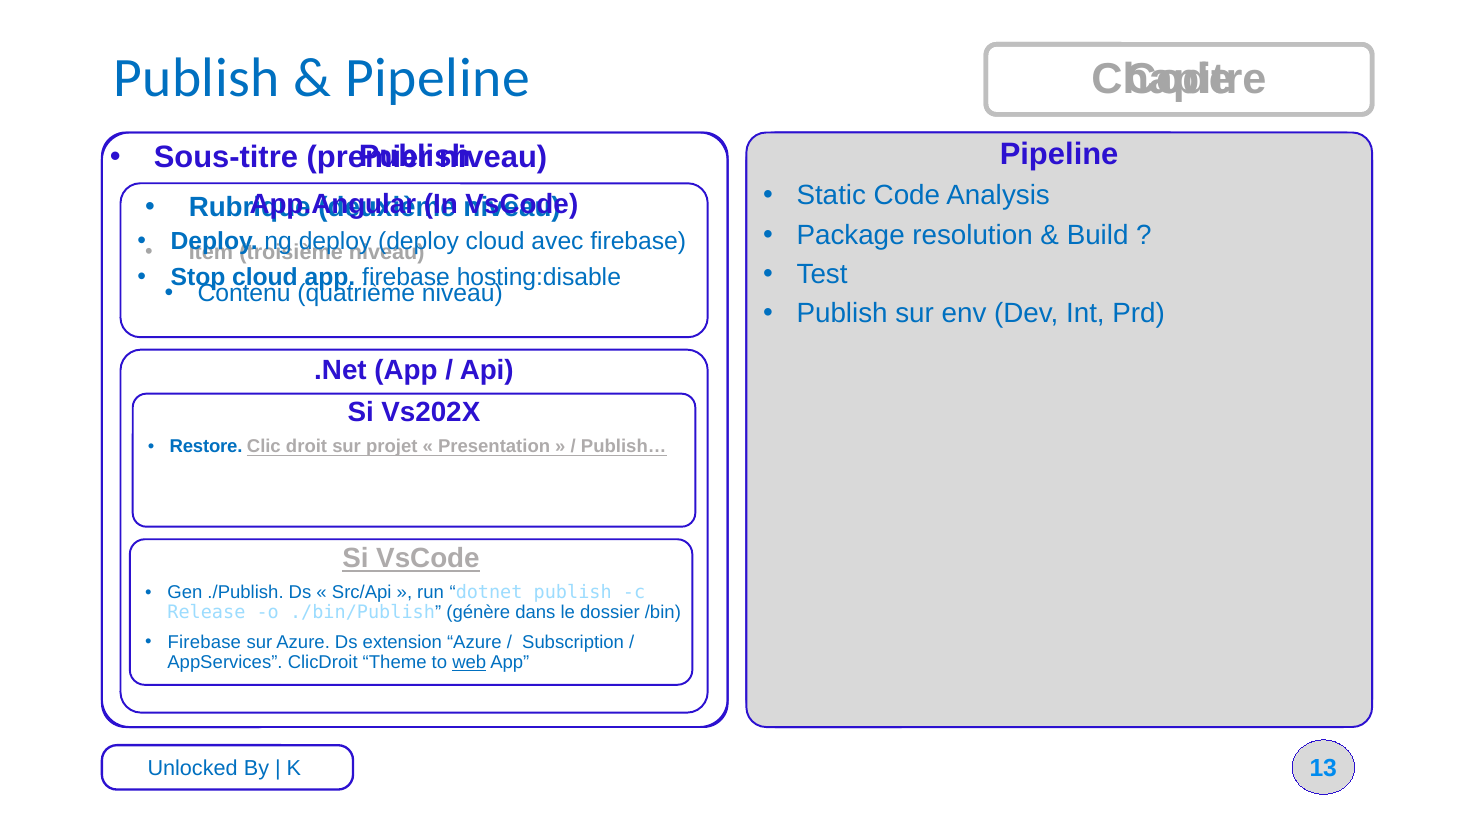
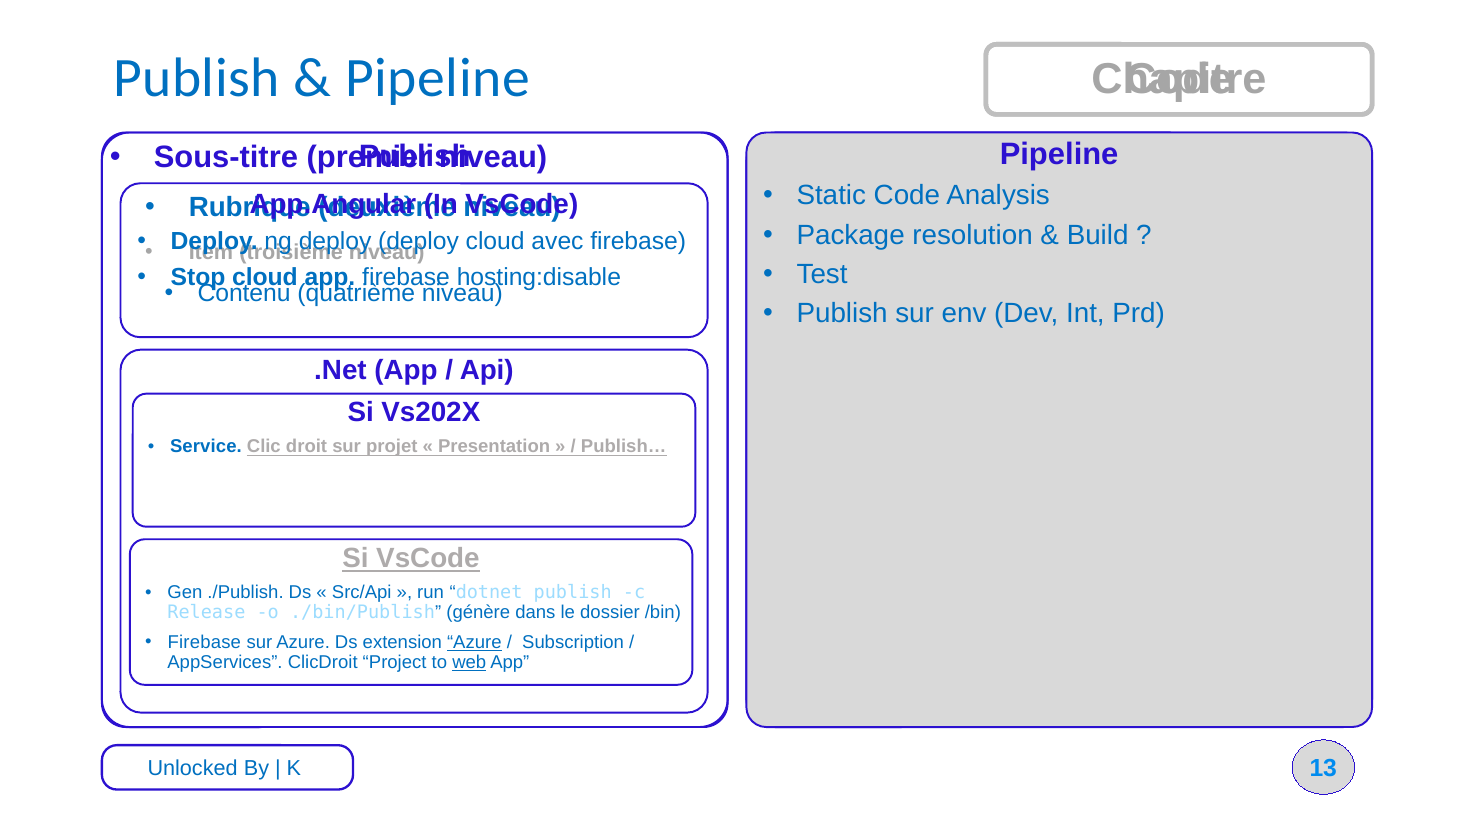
Restore: Restore -> Service
Azure at (474, 642) underline: none -> present
Theme: Theme -> Project
